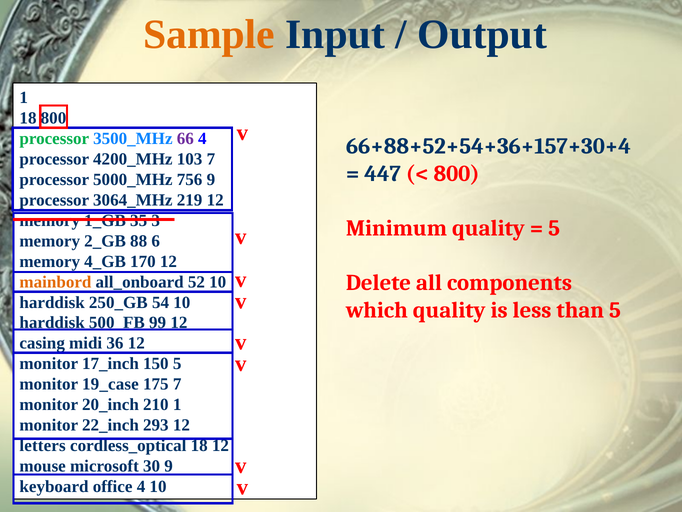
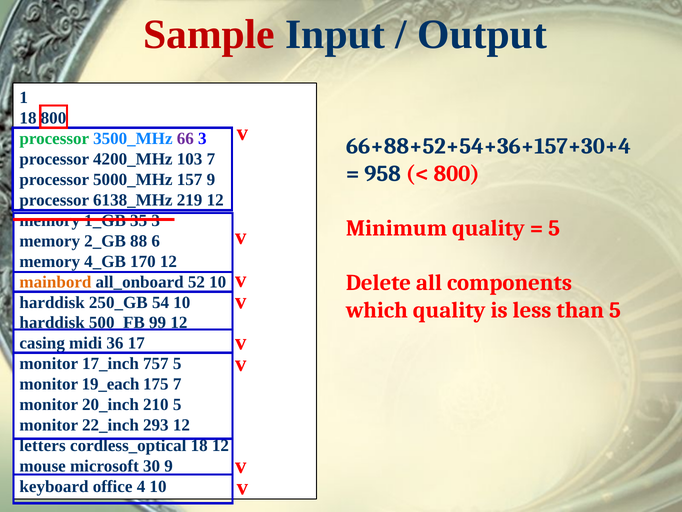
Sample colour: orange -> red
66 4: 4 -> 3
447: 447 -> 958
756: 756 -> 157
3064_MHz: 3064_MHz -> 6138_MHz
36 12: 12 -> 17
150: 150 -> 757
19_case: 19_case -> 19_each
210 1: 1 -> 5
